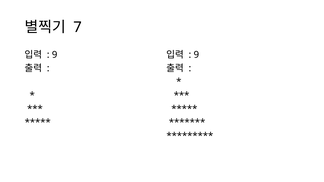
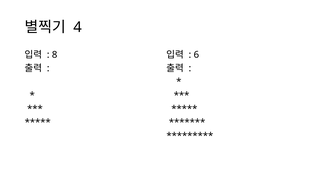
7: 7 -> 4
9 at (55, 55): 9 -> 8
9 at (196, 55): 9 -> 6
